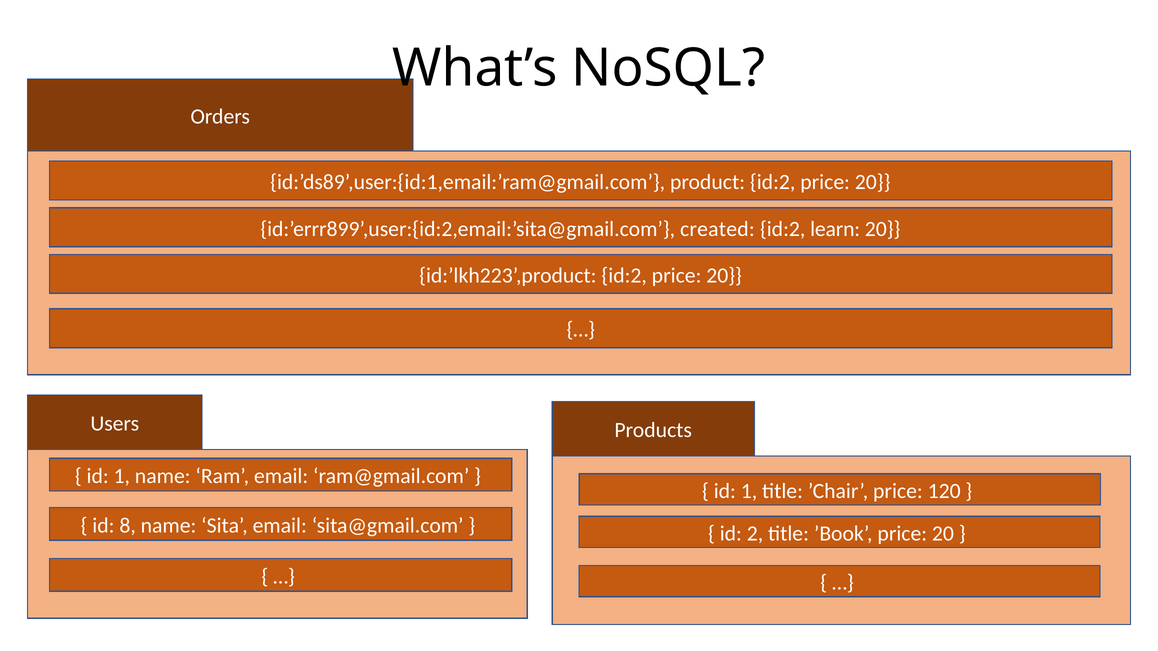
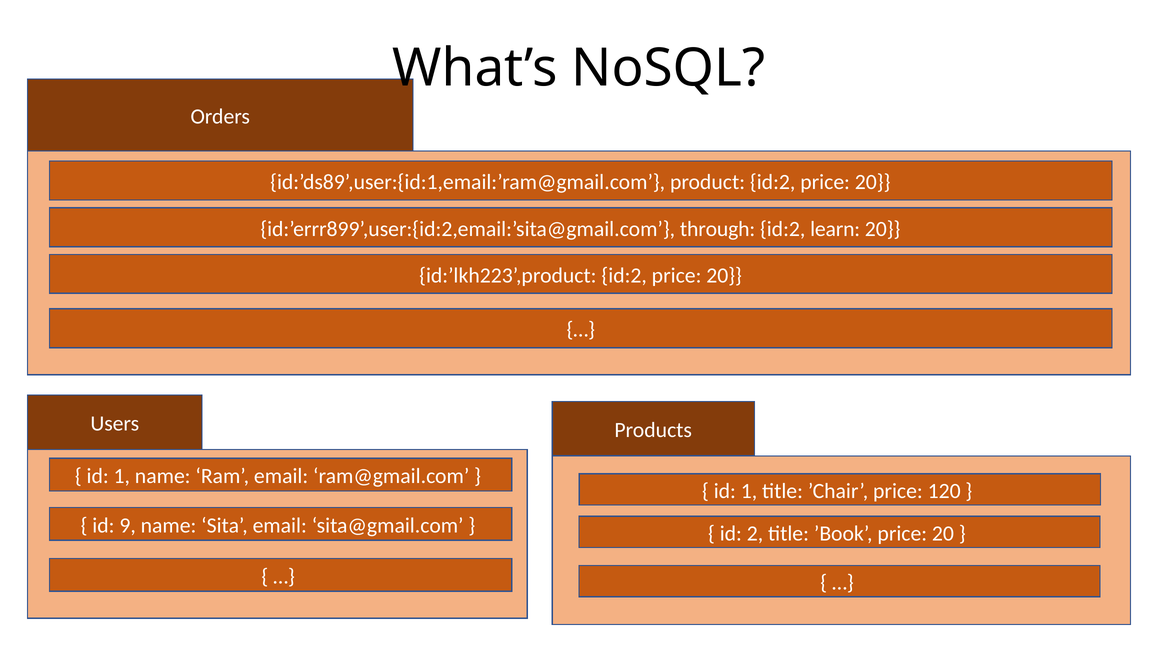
created: created -> through
8: 8 -> 9
